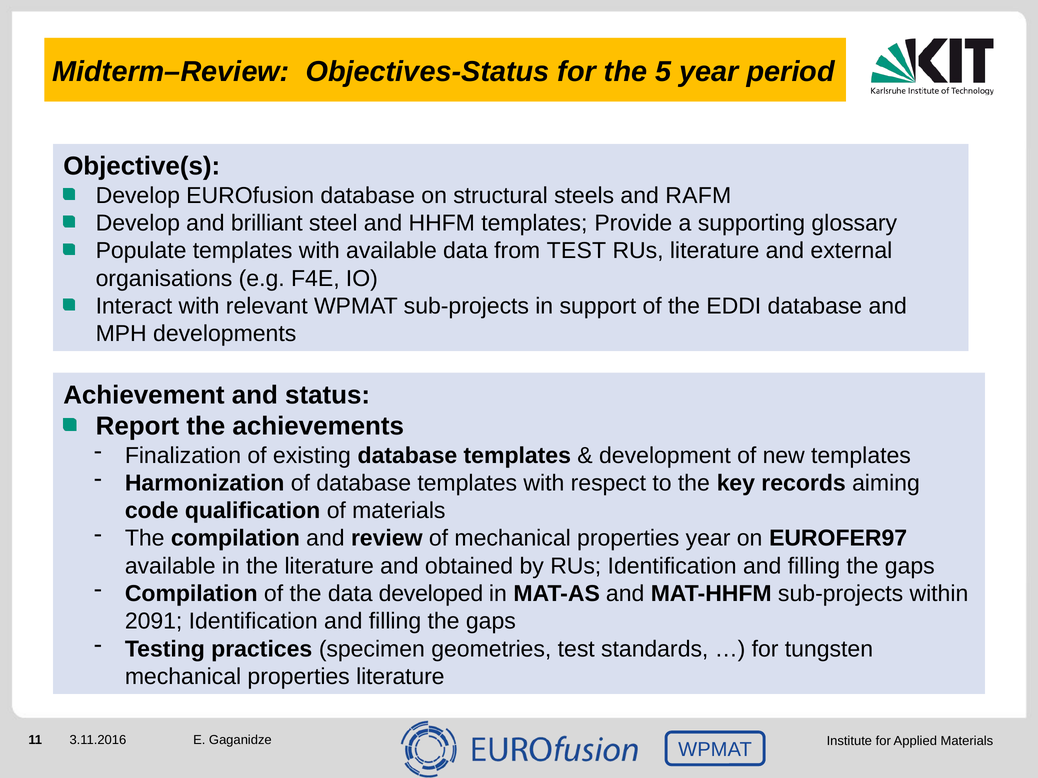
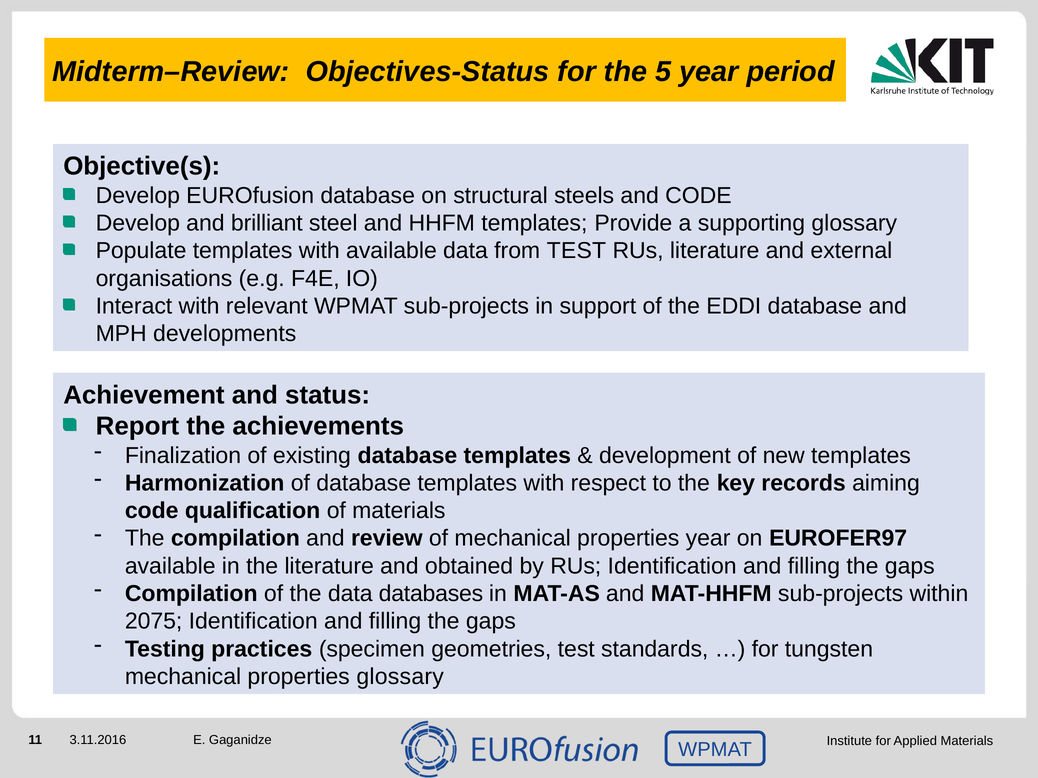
and RAFM: RAFM -> CODE
developed: developed -> databases
2091: 2091 -> 2075
properties literature: literature -> glossary
